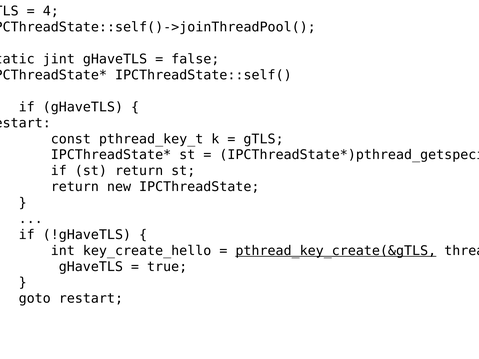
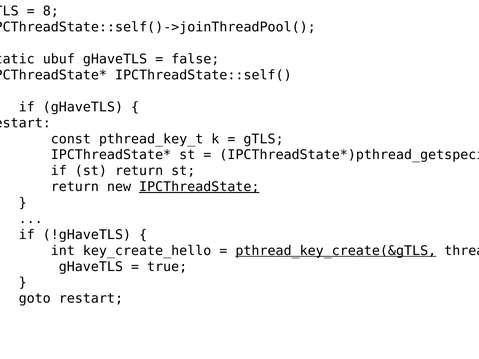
4: 4 -> 8
jint: jint -> ubuf
IPCThreadState underline: none -> present
